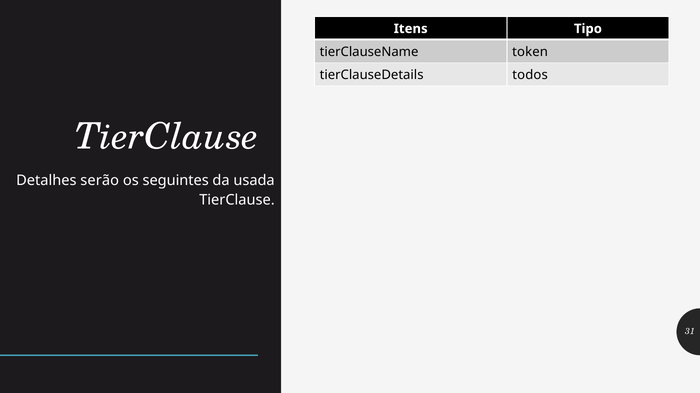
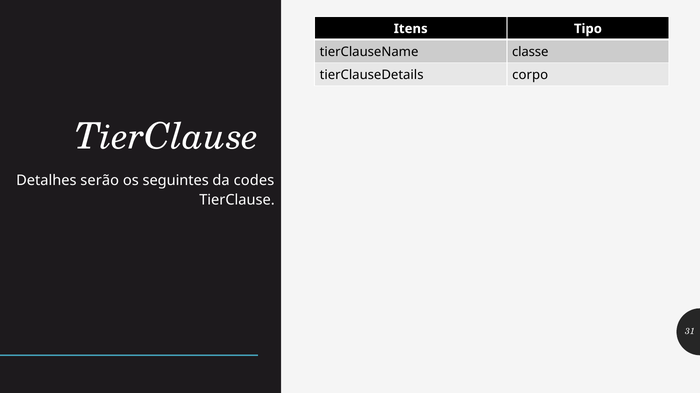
token: token -> classe
todos: todos -> corpo
usada: usada -> codes
